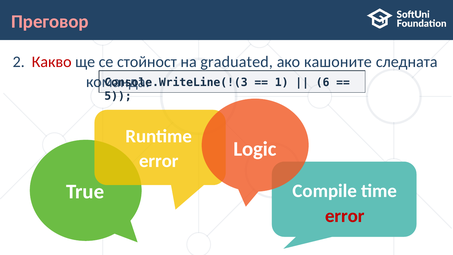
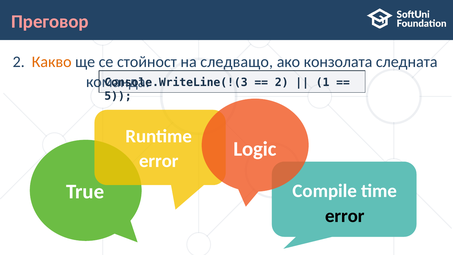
Какво colour: red -> orange
graduated: graduated -> следващо
кашоните: кашоните -> конзолата
1 at (282, 82): 1 -> 2
6: 6 -> 1
error at (345, 216) colour: red -> black
